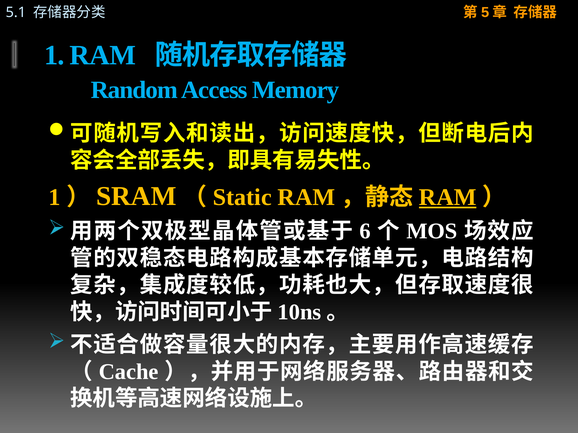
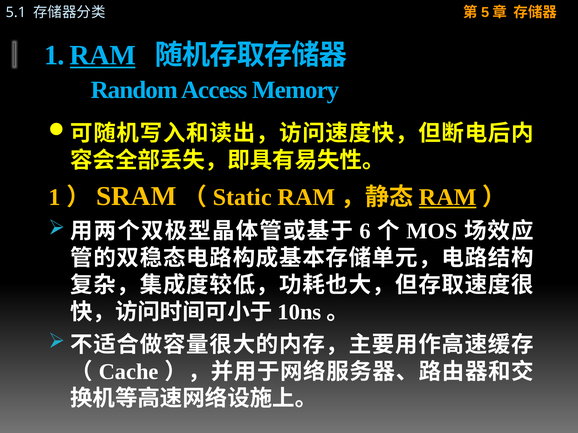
RAM at (103, 55) underline: none -> present
